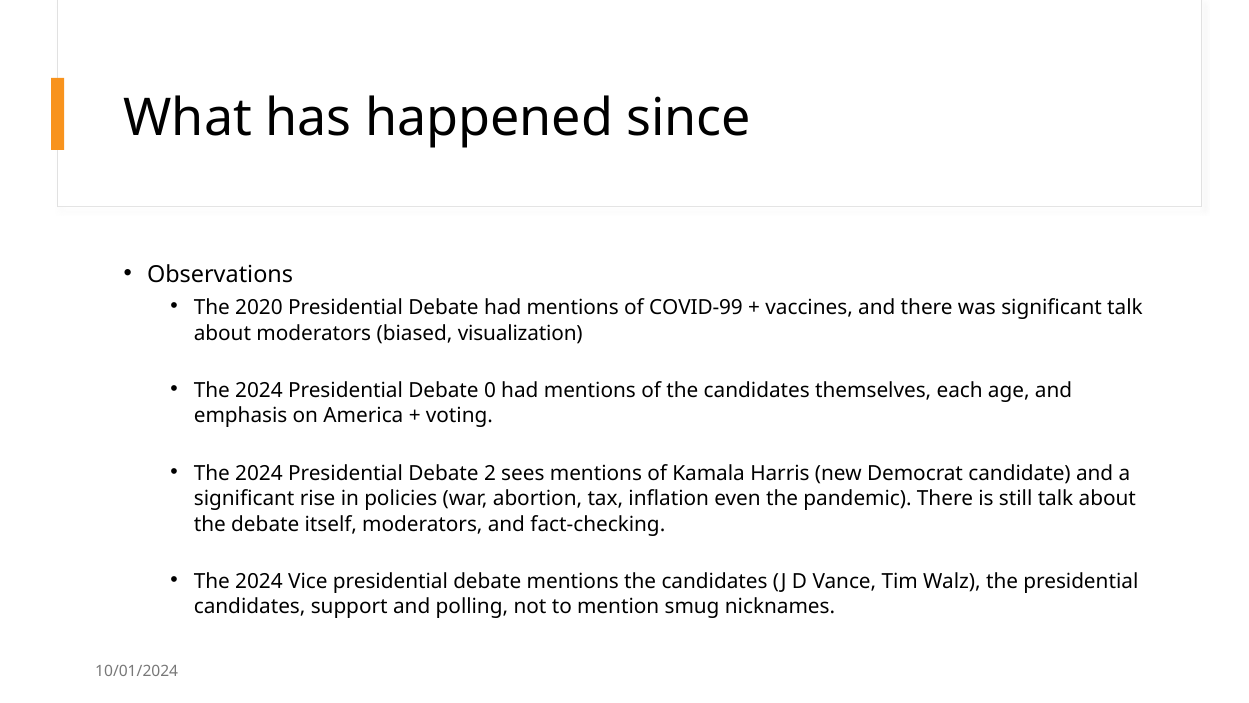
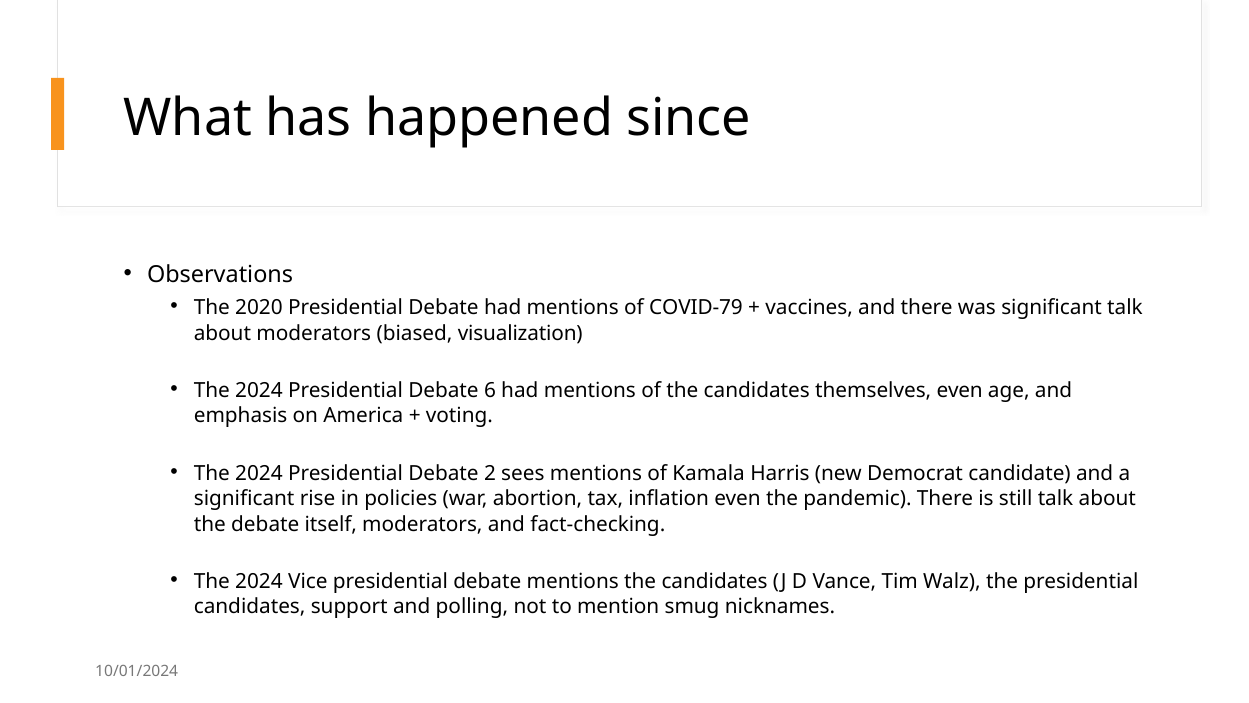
COVID-99: COVID-99 -> COVID-79
0: 0 -> 6
themselves each: each -> even
